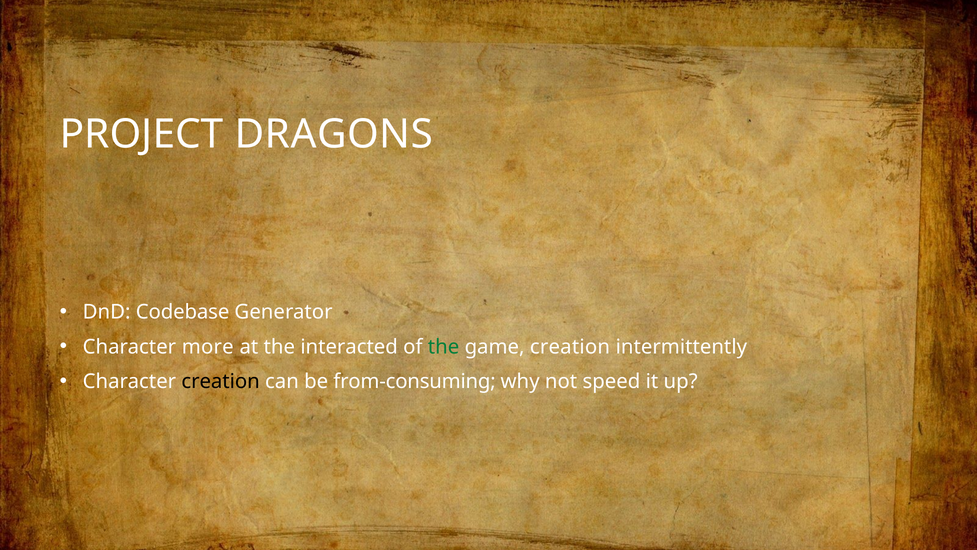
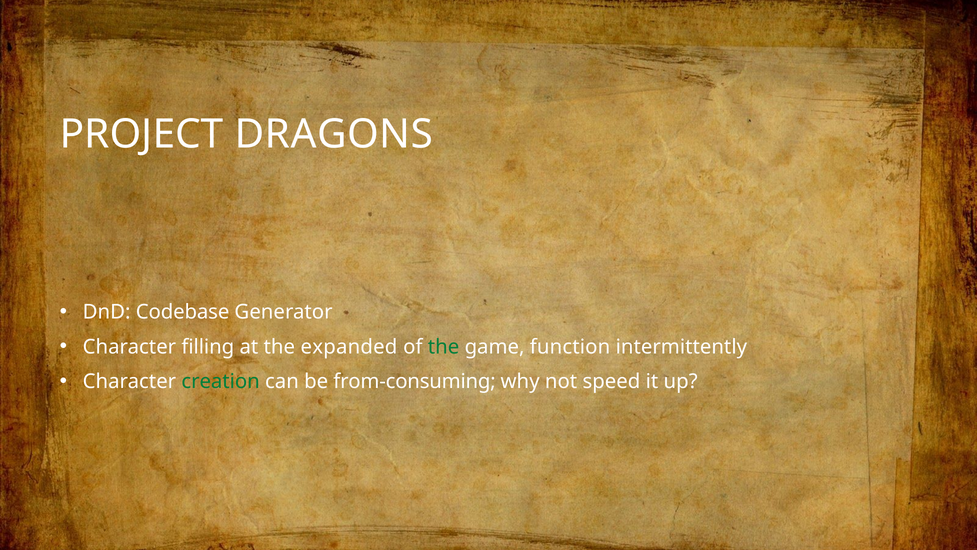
more: more -> filling
interacted: interacted -> expanded
game creation: creation -> function
creation at (221, 381) colour: black -> green
